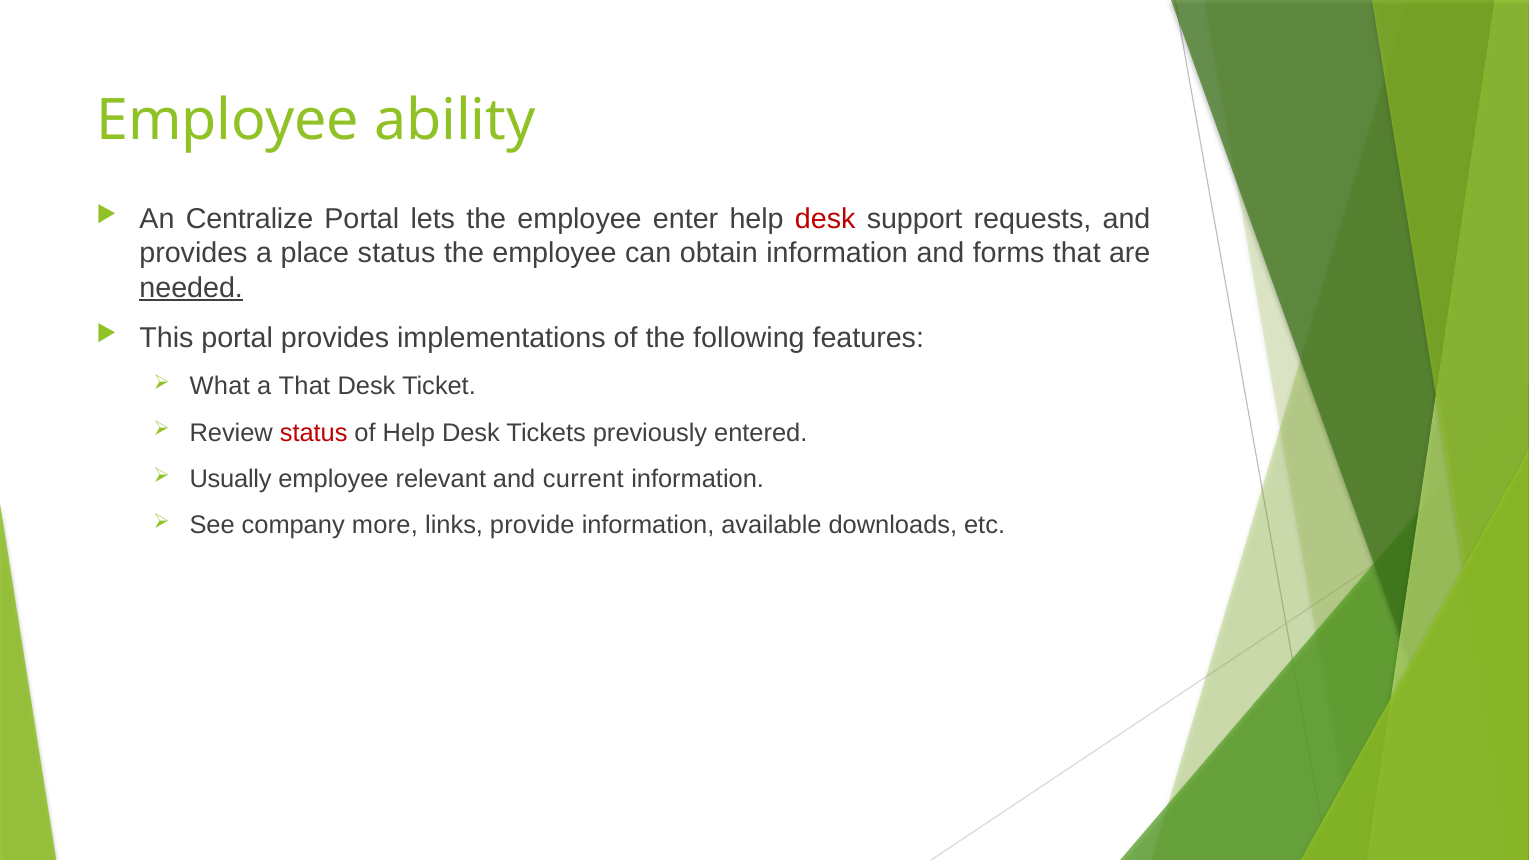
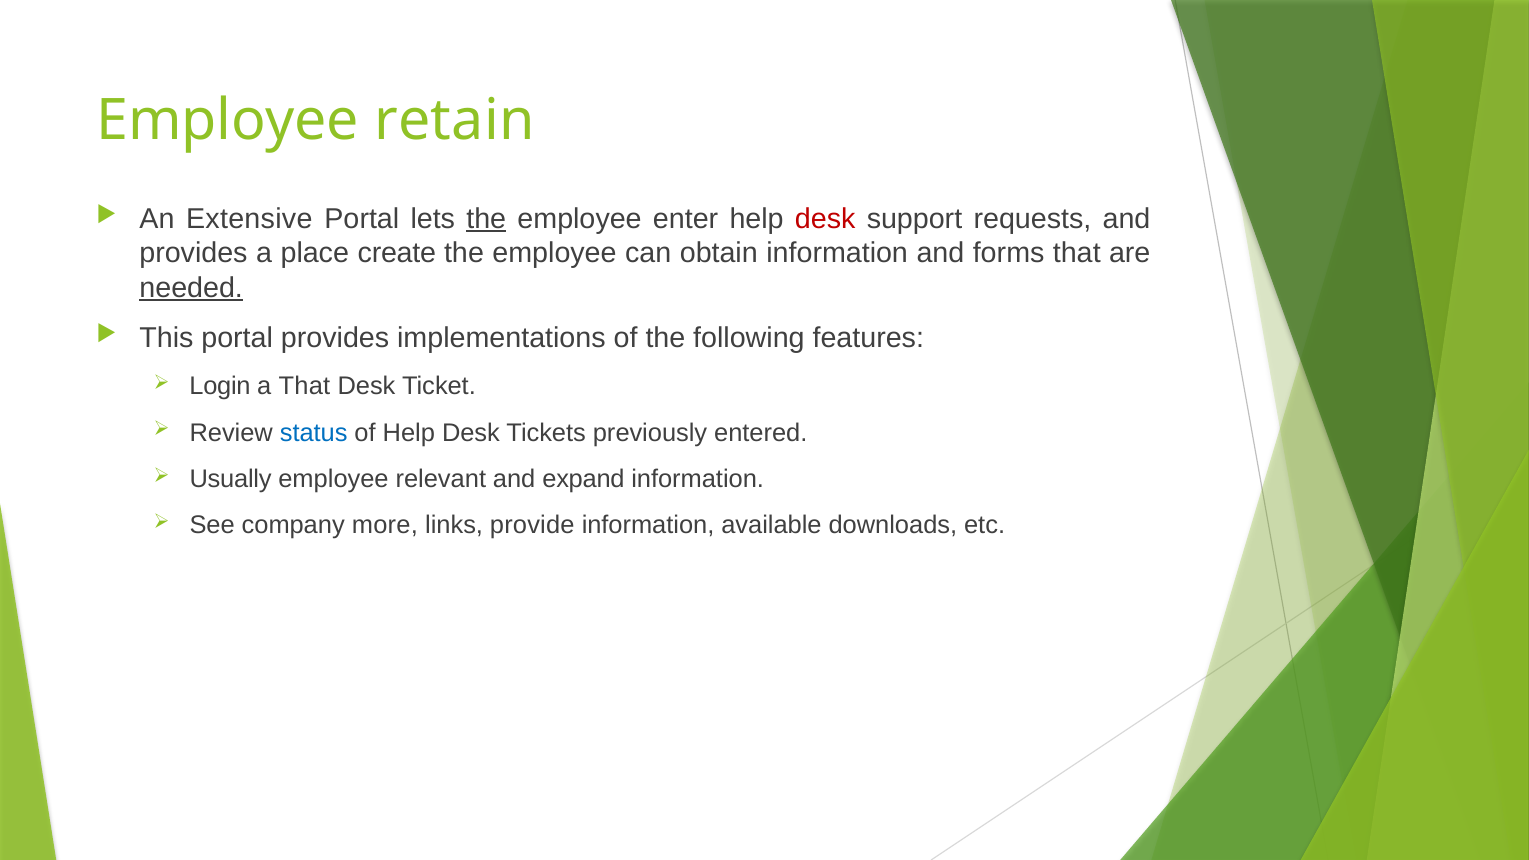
ability: ability -> retain
Centralize: Centralize -> Extensive
the at (486, 219) underline: none -> present
place status: status -> create
What: What -> Login
status at (314, 433) colour: red -> blue
current: current -> expand
